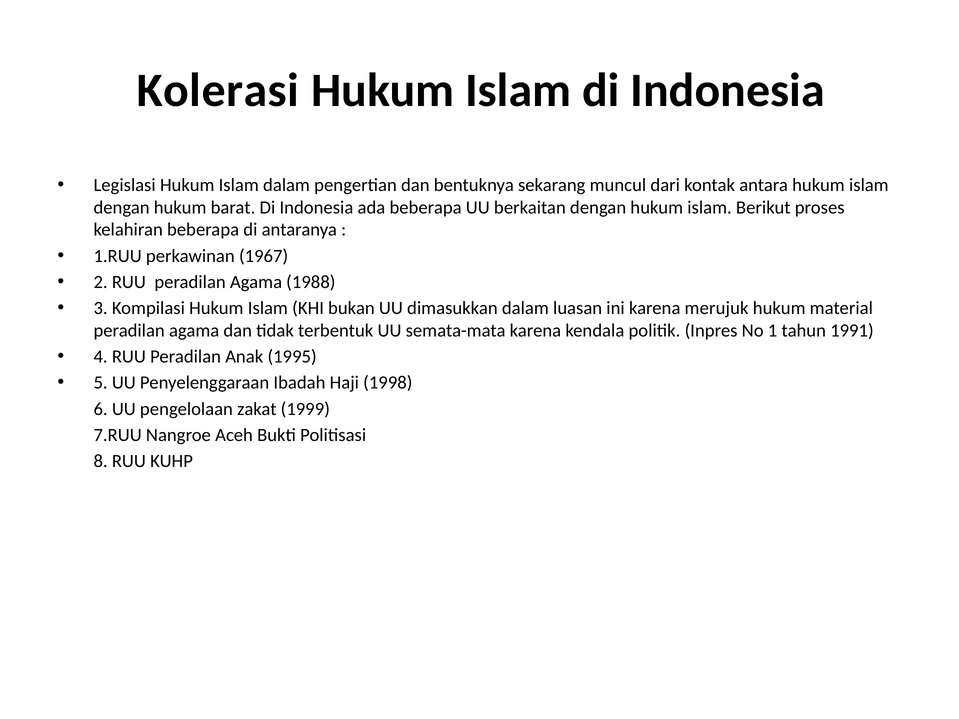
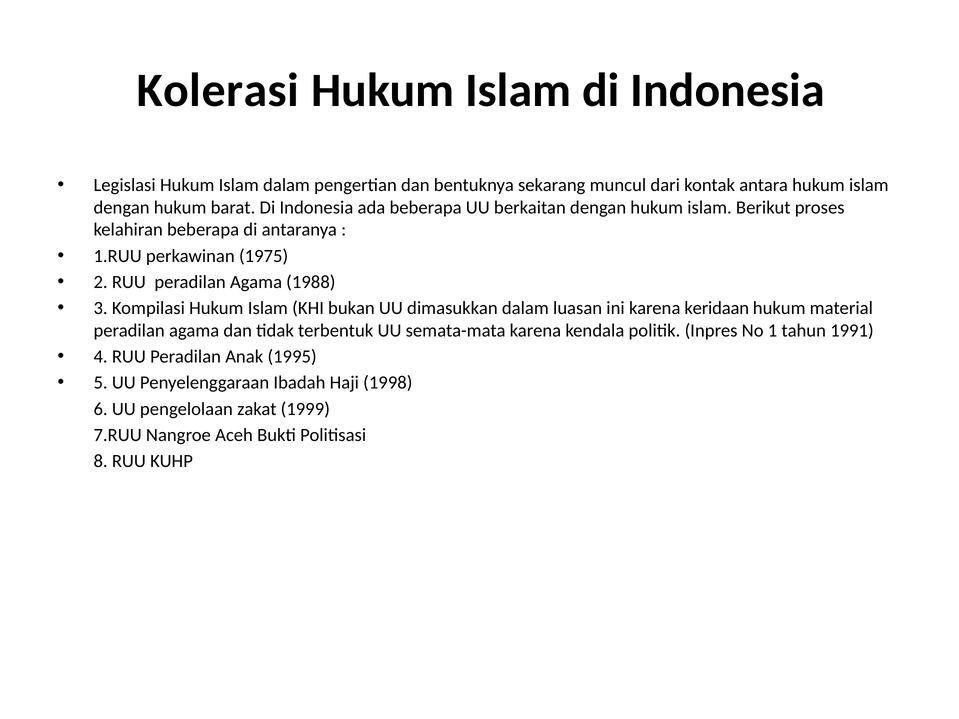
1967: 1967 -> 1975
merujuk: merujuk -> keridaan
